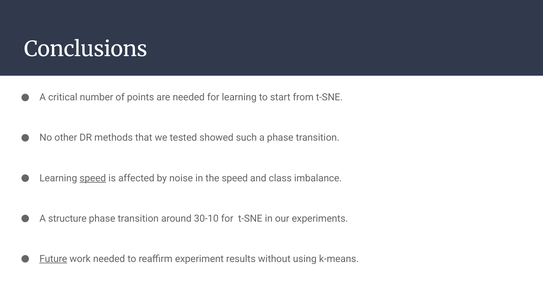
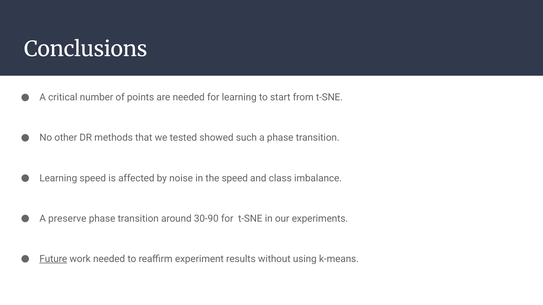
speed at (93, 178) underline: present -> none
structure: structure -> preserve
30-10: 30-10 -> 30-90
